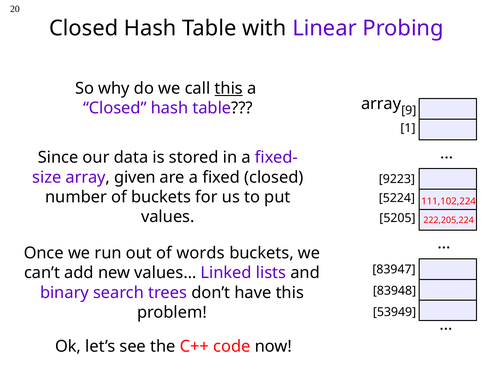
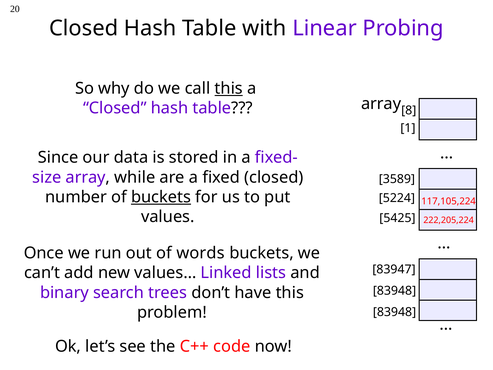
9: 9 -> 8
given: given -> while
9223: 9223 -> 3589
buckets at (161, 197) underline: none -> present
111,102,224: 111,102,224 -> 117,105,224
5205: 5205 -> 5425
53949 at (395, 312): 53949 -> 83948
